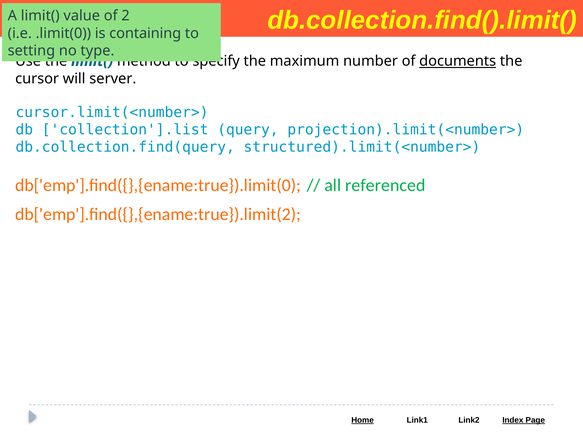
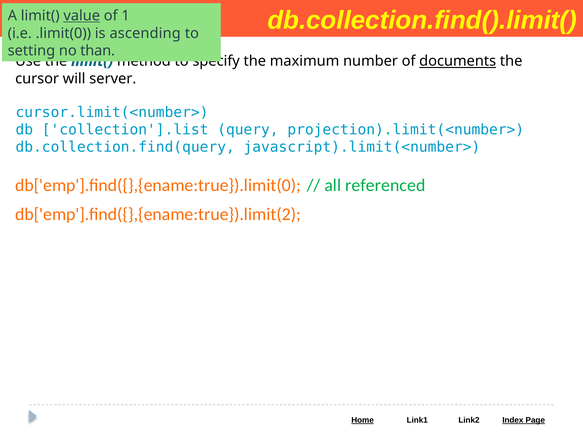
value underline: none -> present
2: 2 -> 1
containing: containing -> ascending
type: type -> than
structured).limit(<number>: structured).limit(<number> -> javascript).limit(<number>
